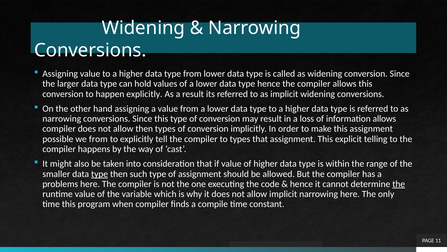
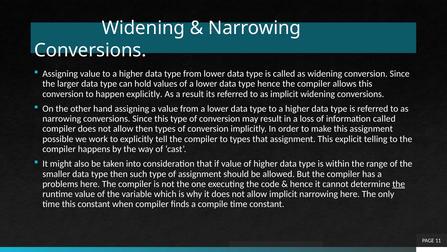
information allows: allows -> called
we from: from -> work
type at (100, 174) underline: present -> none
this program: program -> constant
